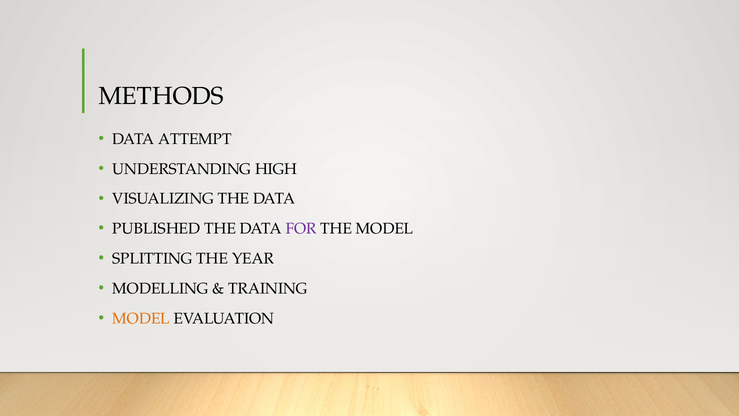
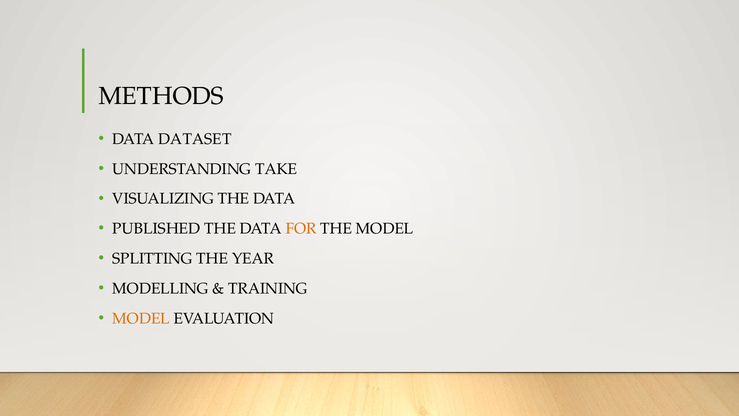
ATTEMPT: ATTEMPT -> DATASET
HIGH: HIGH -> TAKE
FOR colour: purple -> orange
